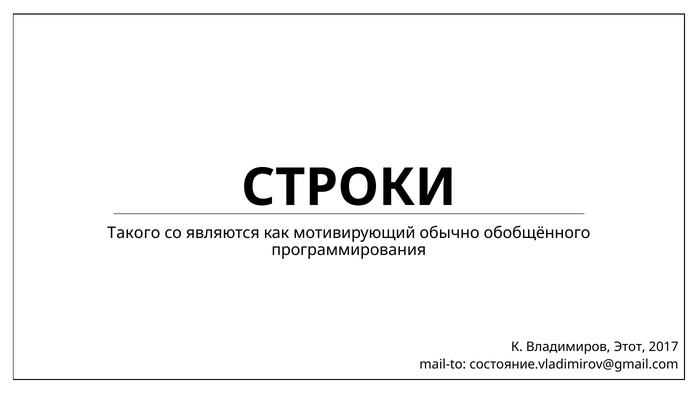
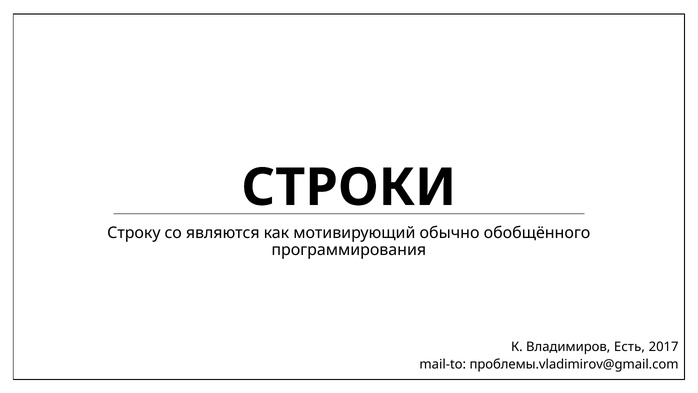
Такого: Такого -> Строку
Этот: Этот -> Есть
состояние.vladimirov@gmail.com: состояние.vladimirov@gmail.com -> проблемы.vladimirov@gmail.com
